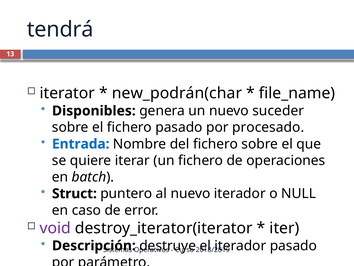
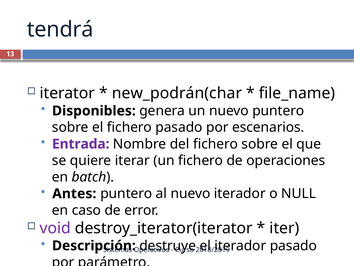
nuevo suceder: suceder -> puntero
procesado: procesado -> escenarios
Entrada at (81, 144) colour: blue -> purple
Struct: Struct -> Antes
